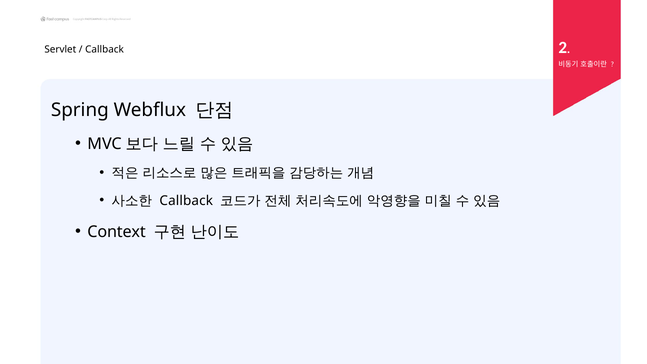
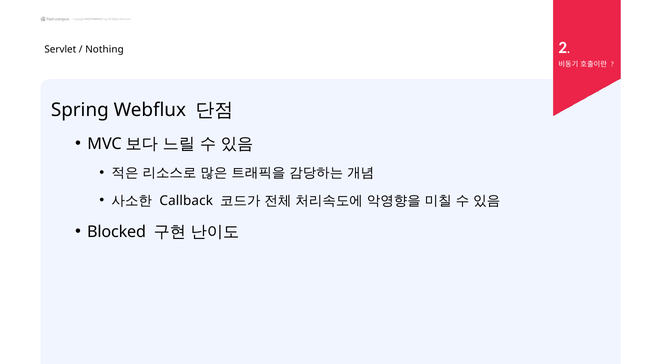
Callback at (105, 50): Callback -> Nothing
Context: Context -> Blocked
